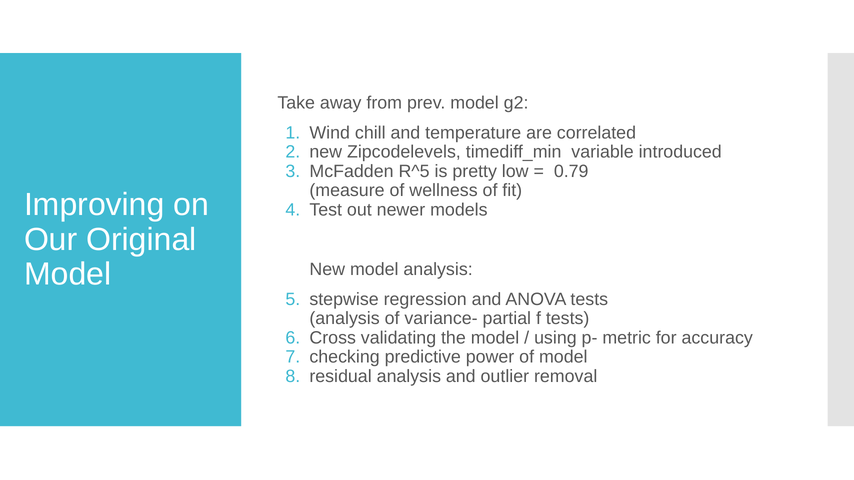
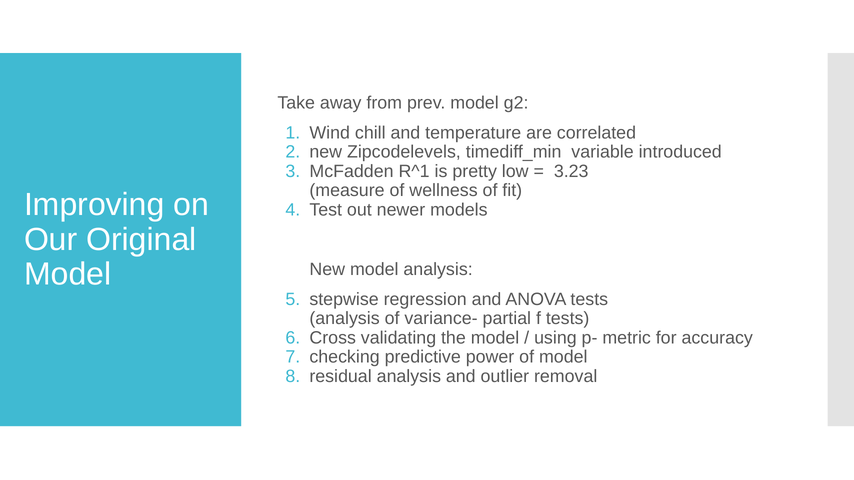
R^5: R^5 -> R^1
0.79: 0.79 -> 3.23
